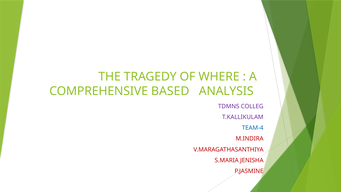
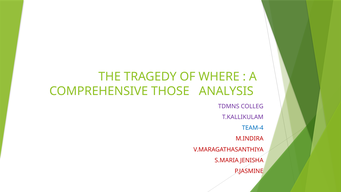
BASED: BASED -> THOSE
